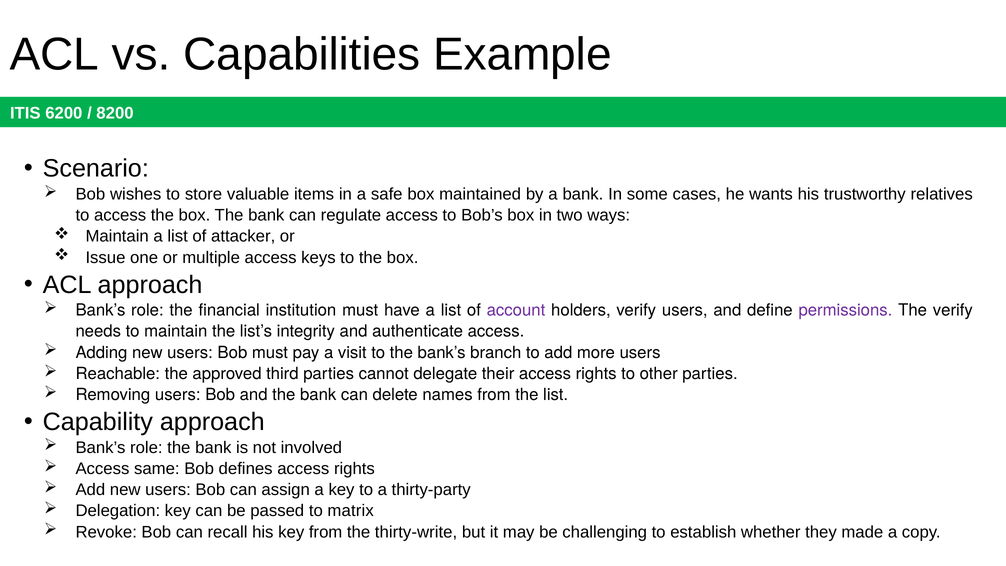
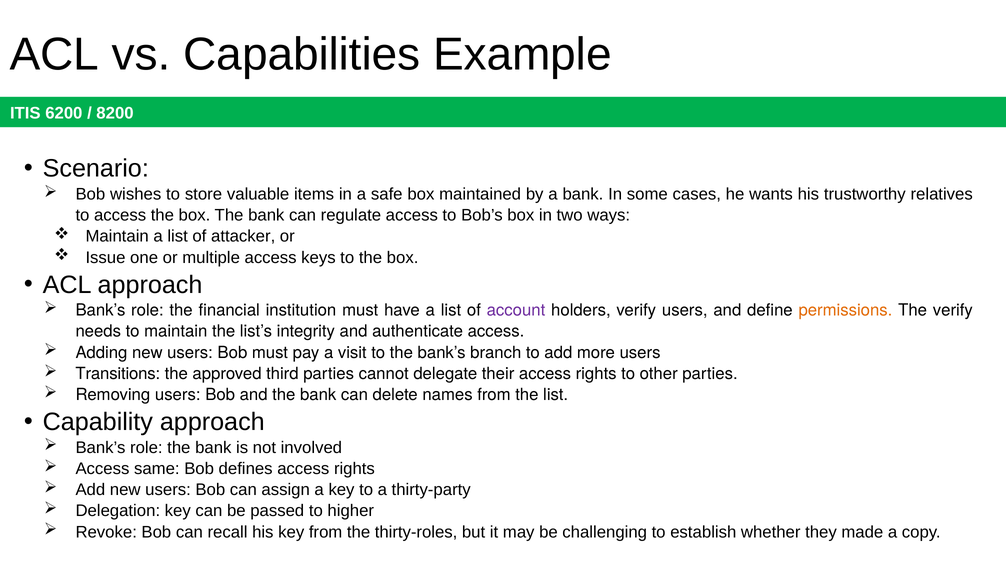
permissions colour: purple -> orange
Reachable: Reachable -> Transitions
matrix: matrix -> higher
thirty-write: thirty-write -> thirty-roles
